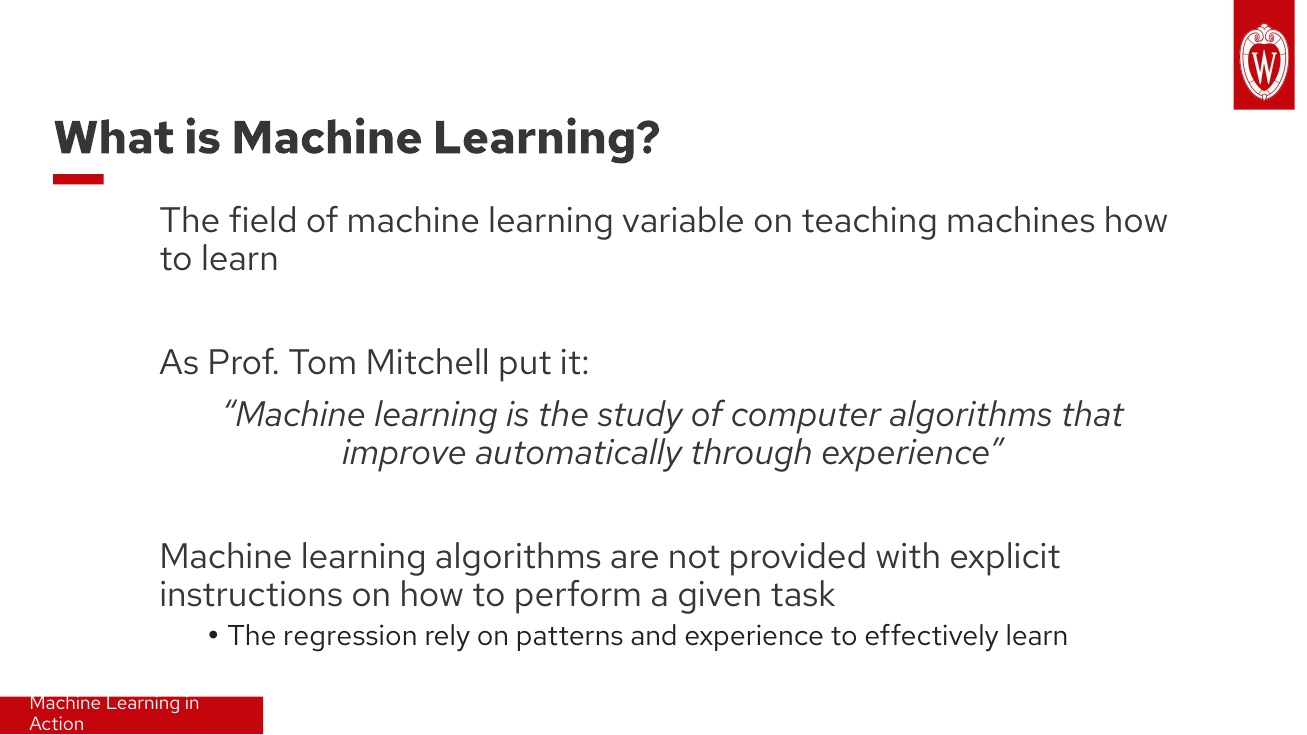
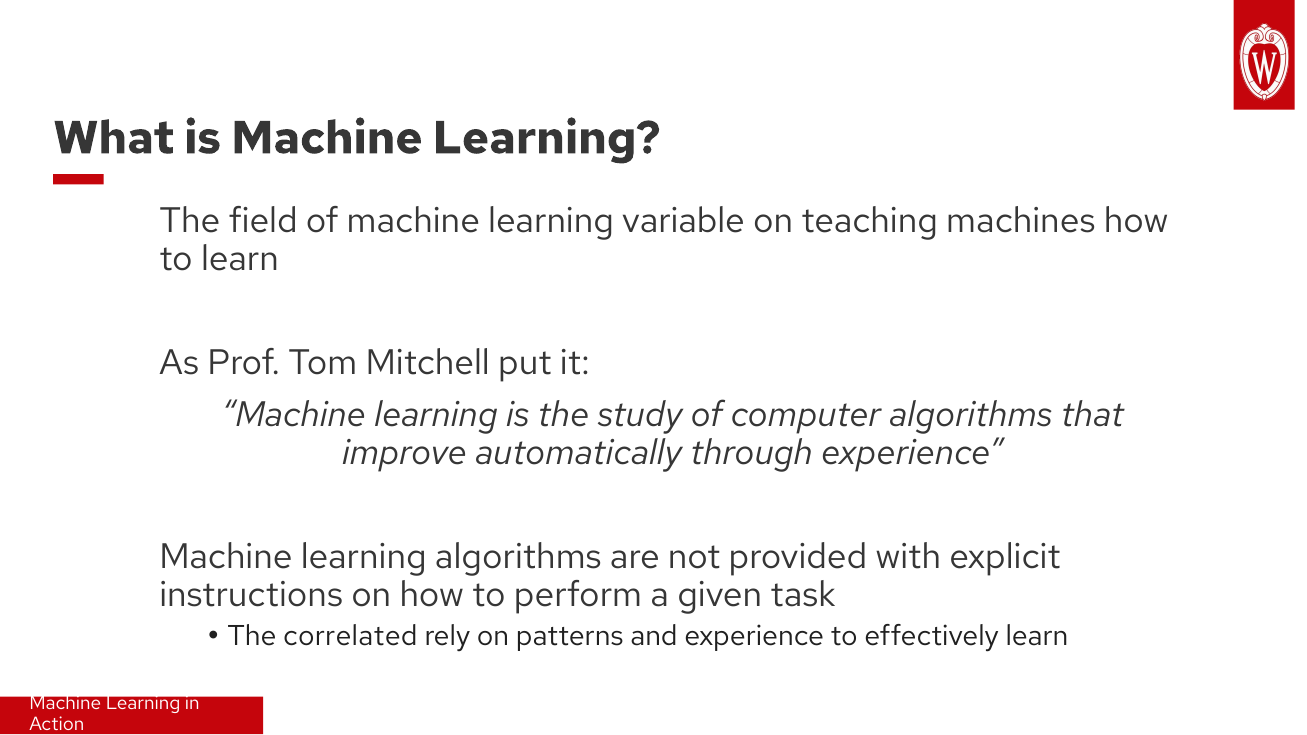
regression: regression -> correlated
